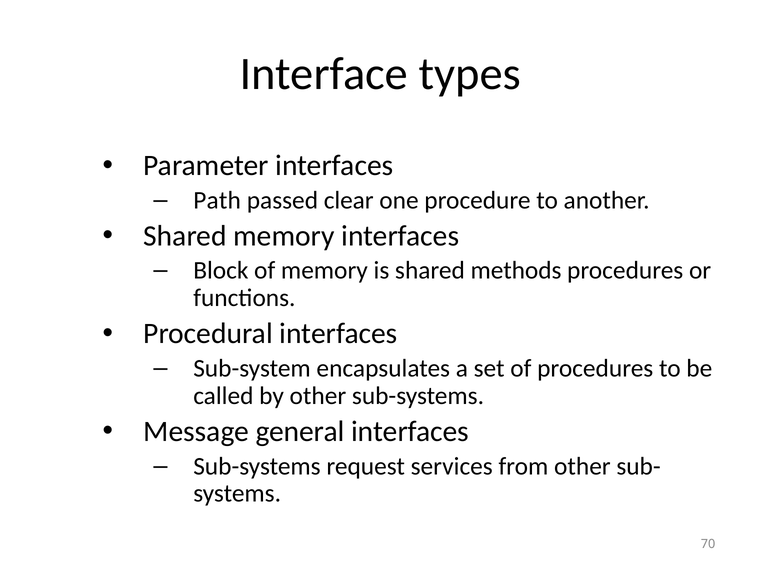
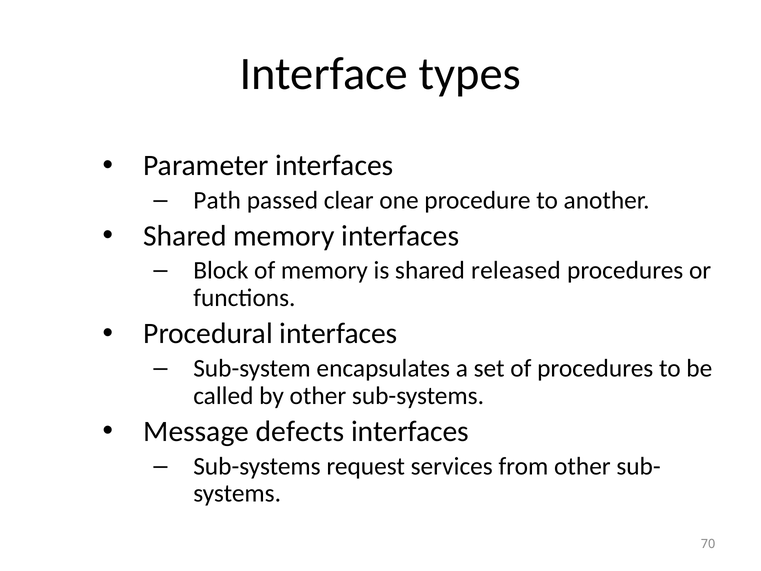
methods: methods -> released
general: general -> defects
